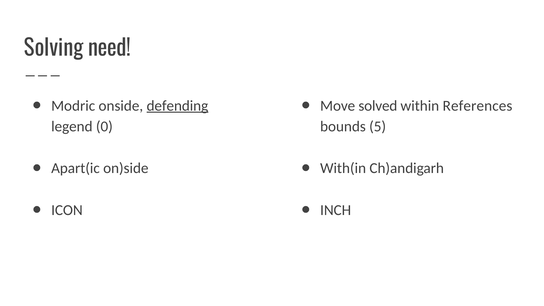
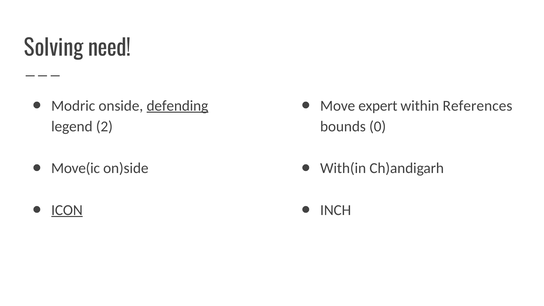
solved: solved -> expert
0: 0 -> 2
5: 5 -> 0
Apart(ic: Apart(ic -> Move(ic
ICON underline: none -> present
